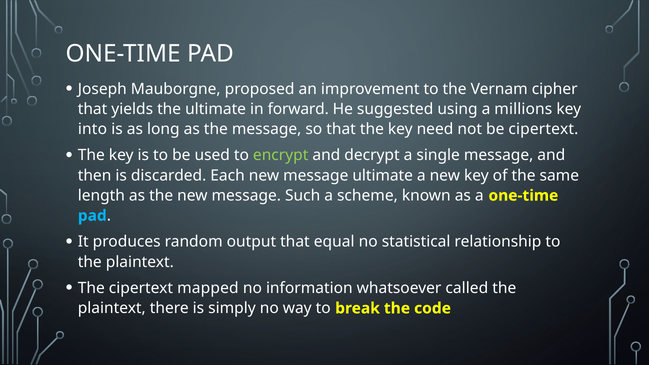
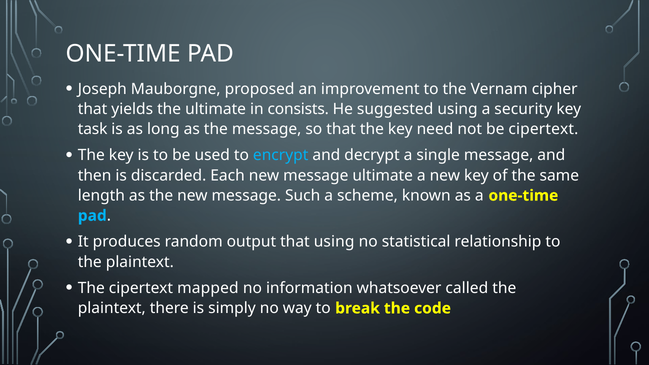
forward: forward -> consists
millions: millions -> security
into: into -> task
encrypt colour: light green -> light blue
that equal: equal -> using
